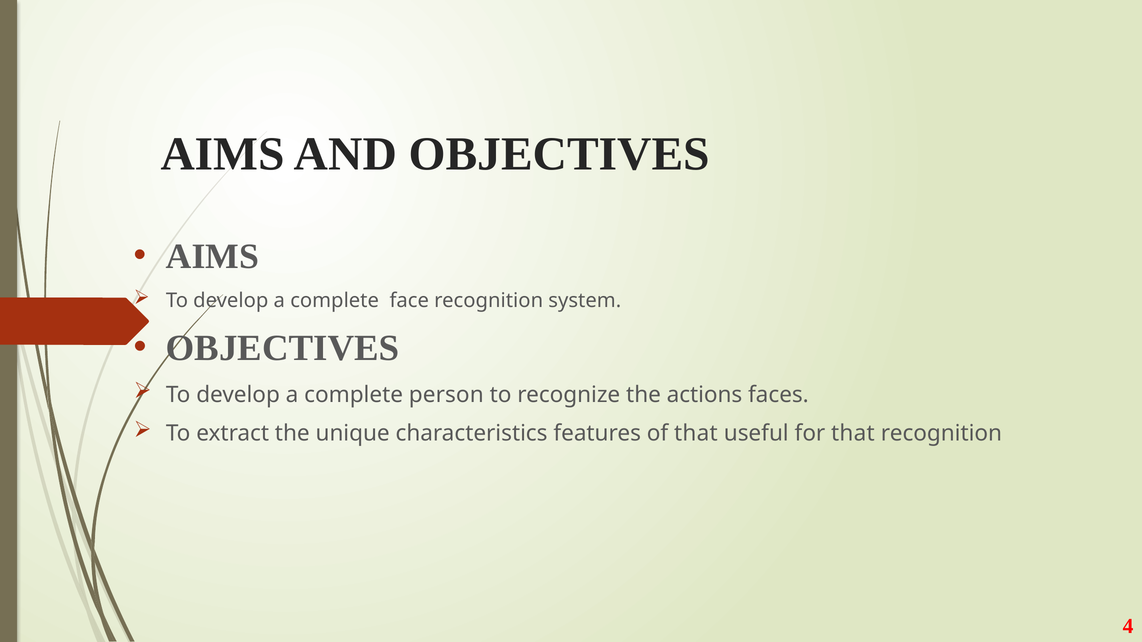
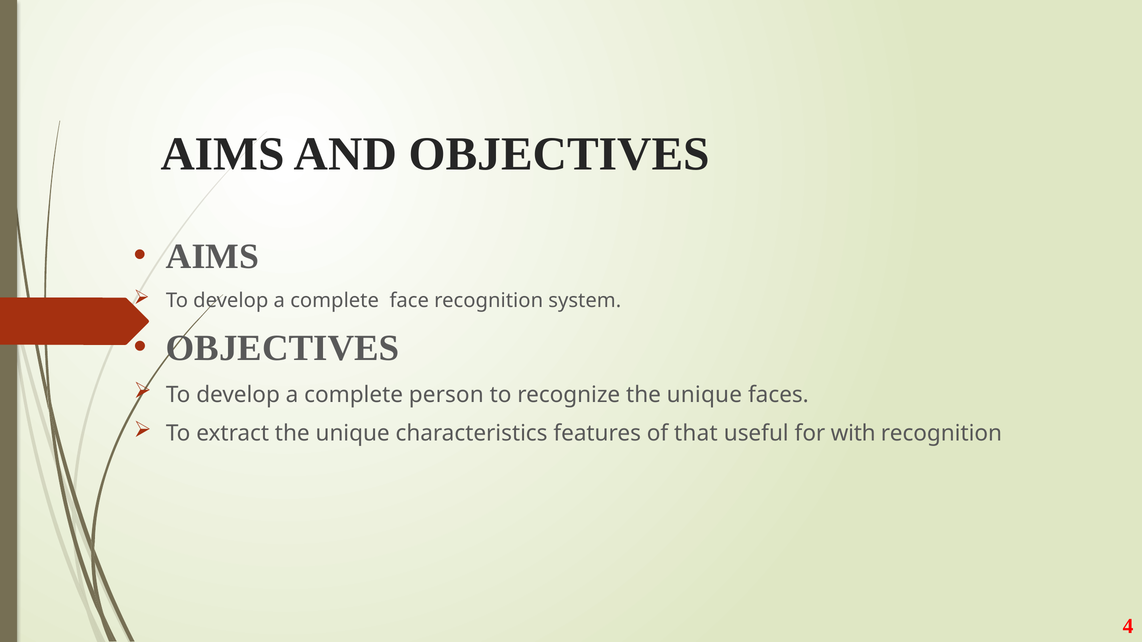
recognize the actions: actions -> unique
for that: that -> with
